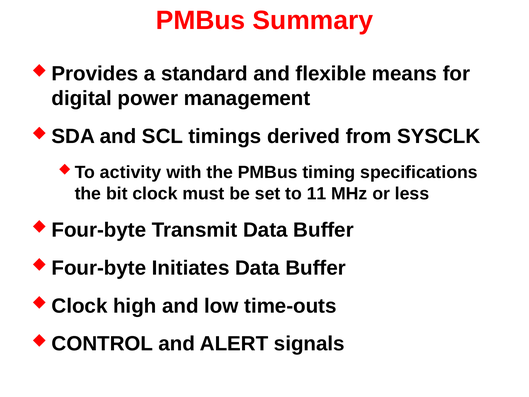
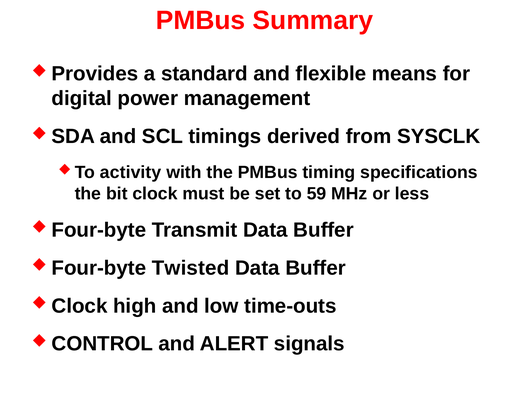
11: 11 -> 59
Initiates: Initiates -> Twisted
